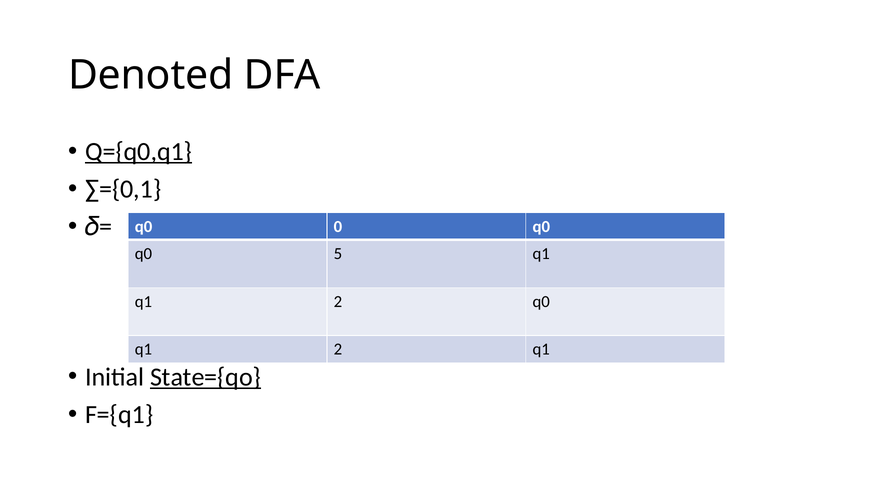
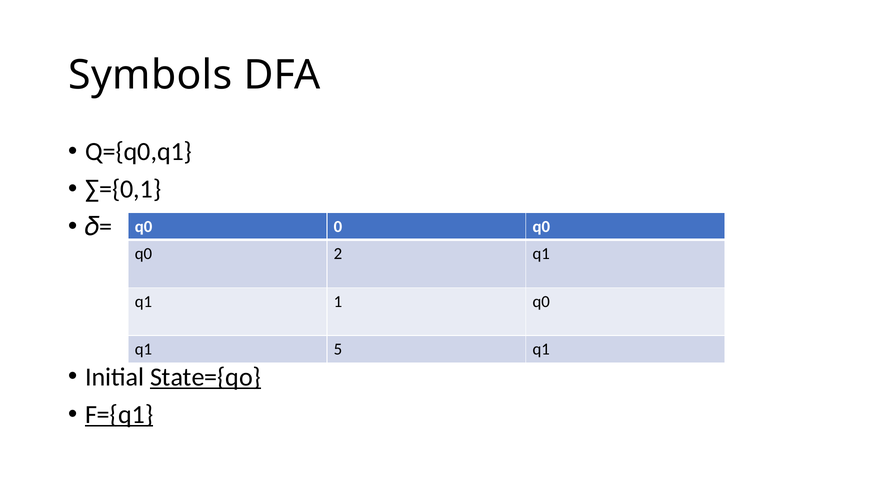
Denoted: Denoted -> Symbols
Q={q0,q1 underline: present -> none
5: 5 -> 2
2 at (338, 301): 2 -> 1
2 at (338, 349): 2 -> 5
F={q1 underline: none -> present
